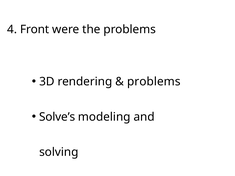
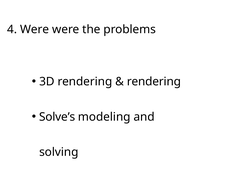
4 Front: Front -> Were
problems at (154, 82): problems -> rendering
